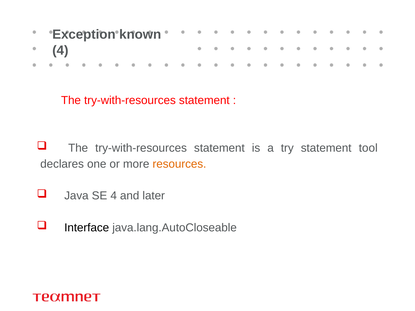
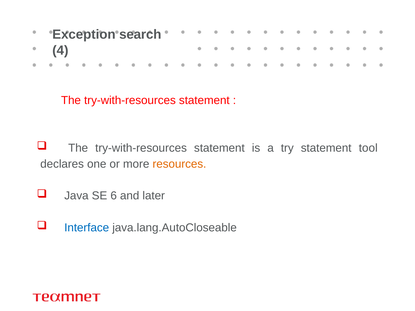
known: known -> search
SE 4: 4 -> 6
Interface colour: black -> blue
